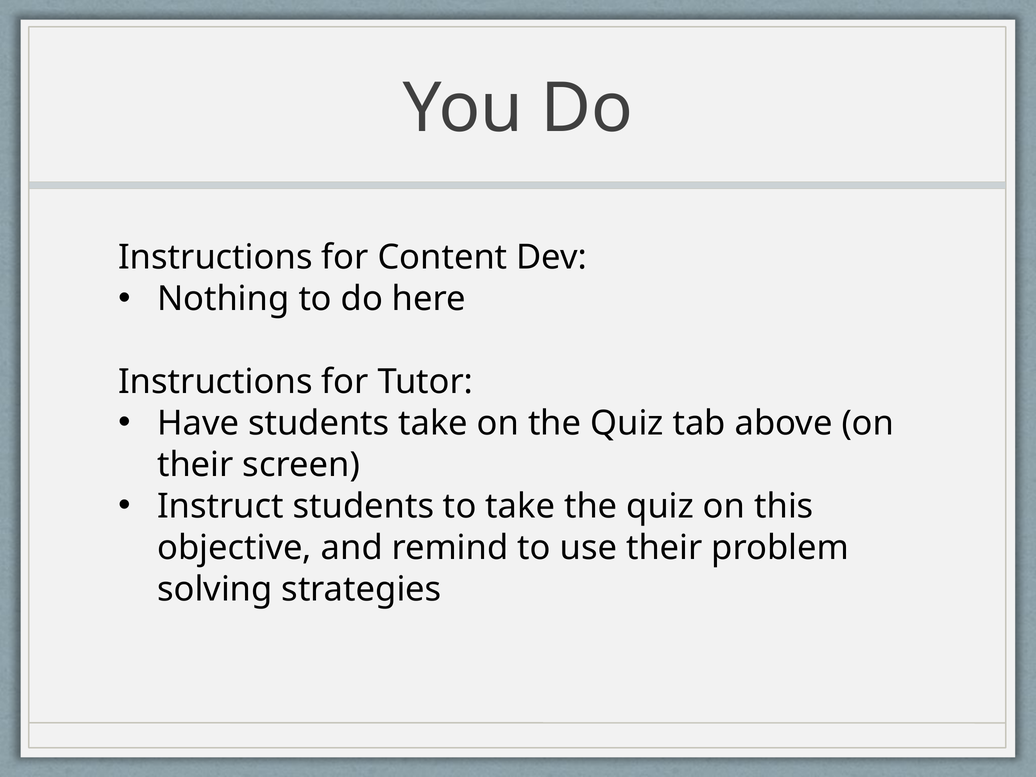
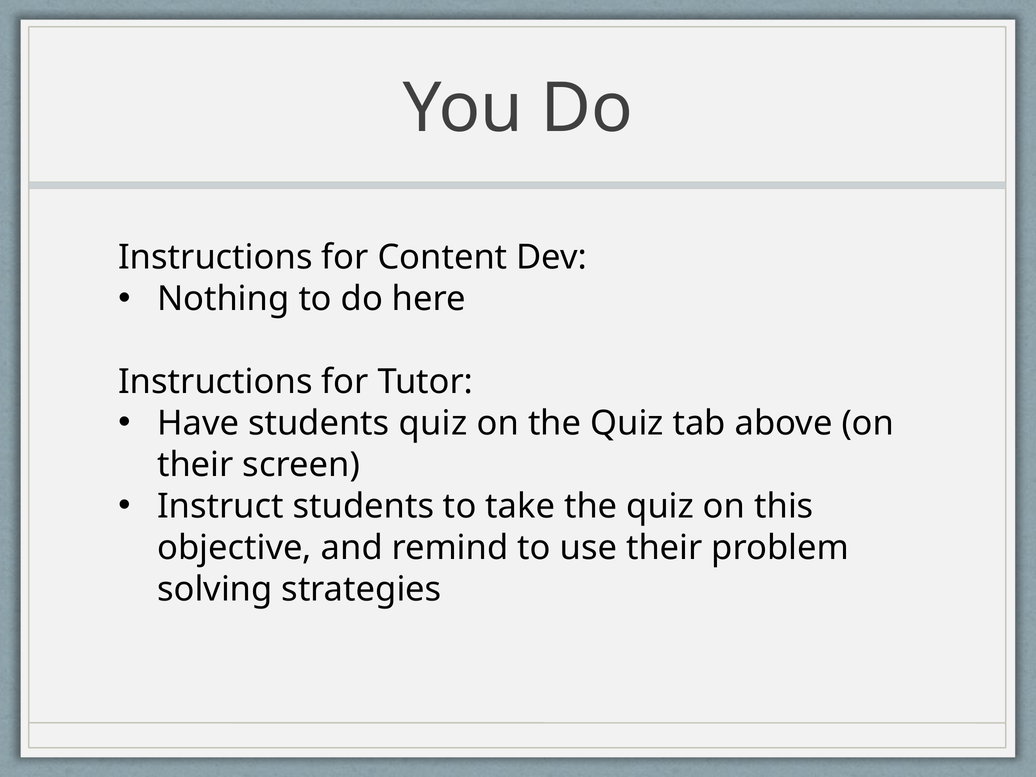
students take: take -> quiz
